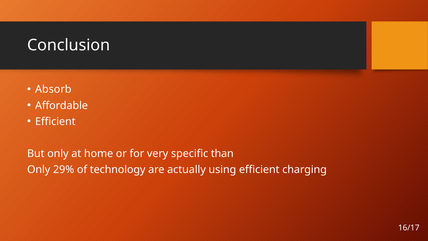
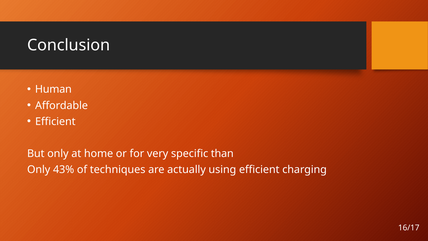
Absorb: Absorb -> Human
29%: 29% -> 43%
technology: technology -> techniques
